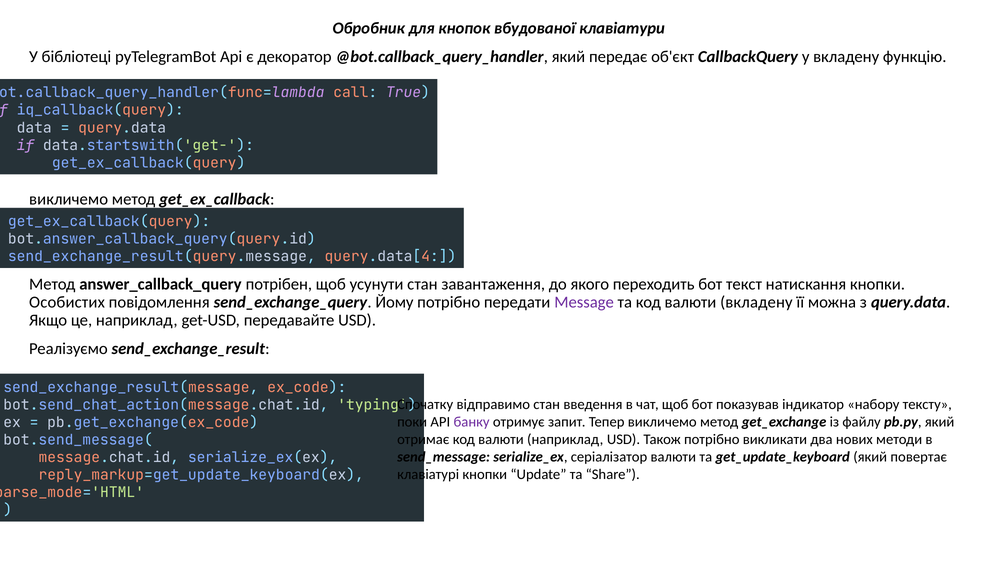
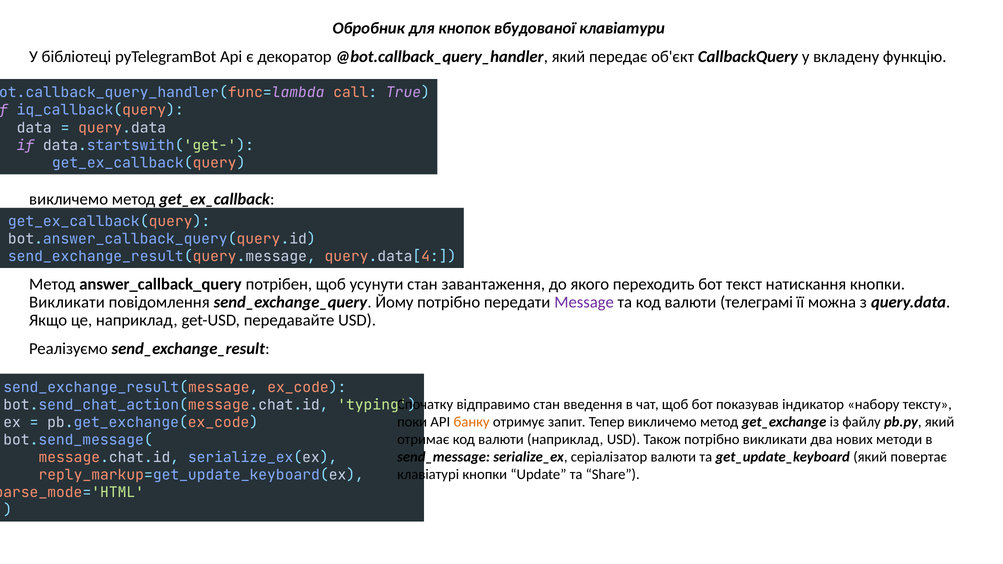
Особистих at (67, 302): Особистих -> Викликати
валюти вкладену: вкладену -> телеграмі
банку colour: purple -> orange
